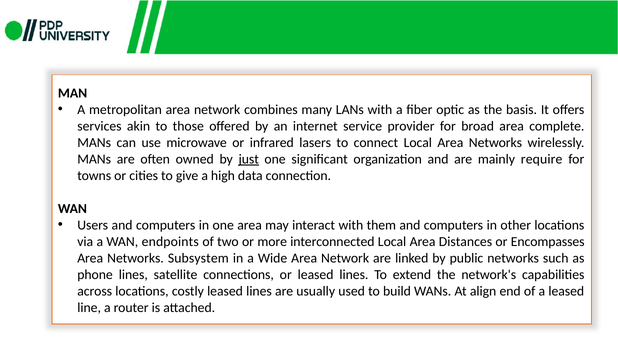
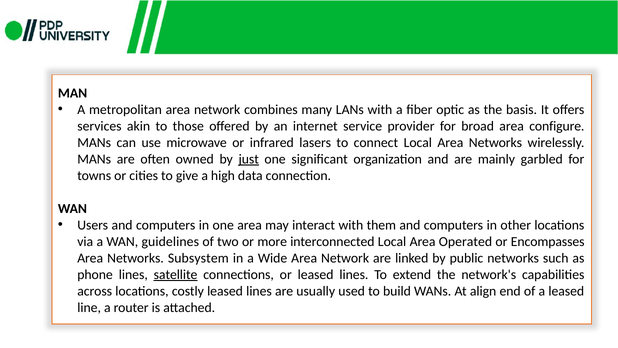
complete: complete -> configure
require: require -> garbled
endpoints: endpoints -> guidelines
Distances: Distances -> Operated
satellite underline: none -> present
